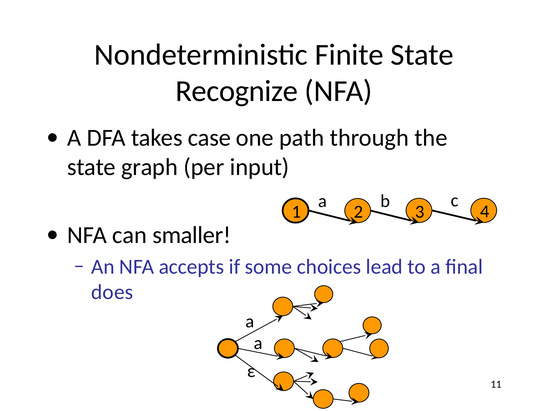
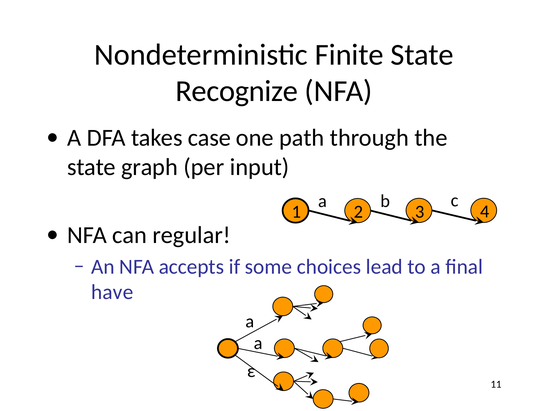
smaller: smaller -> regular
does: does -> have
